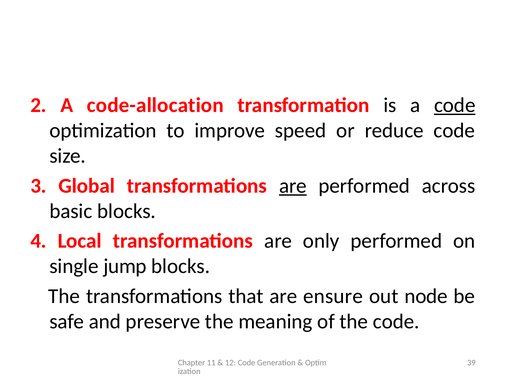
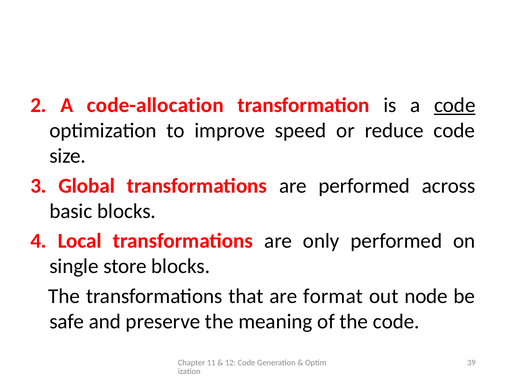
are at (293, 186) underline: present -> none
jump: jump -> store
ensure: ensure -> format
